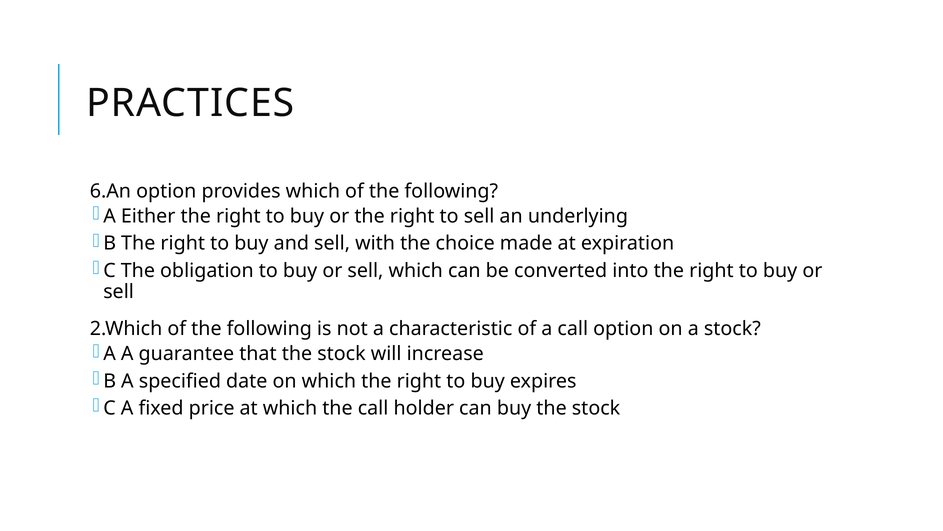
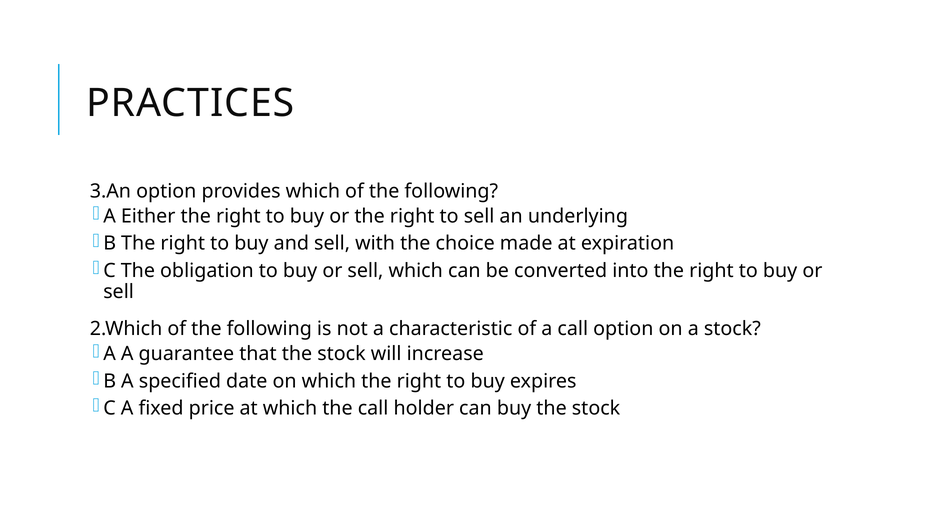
6.An: 6.An -> 3.An
